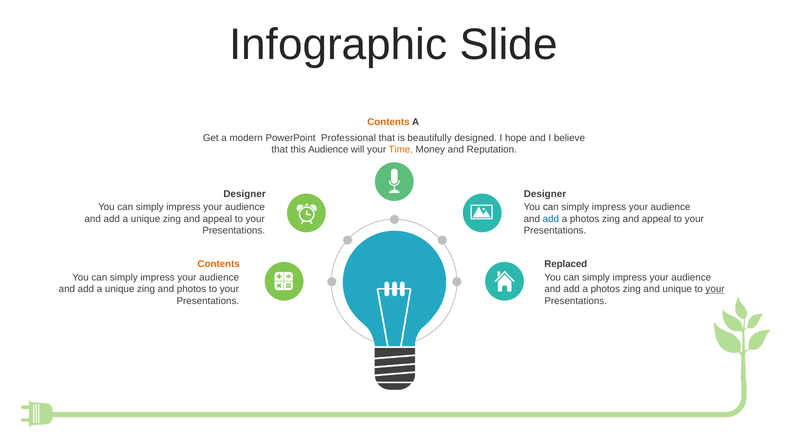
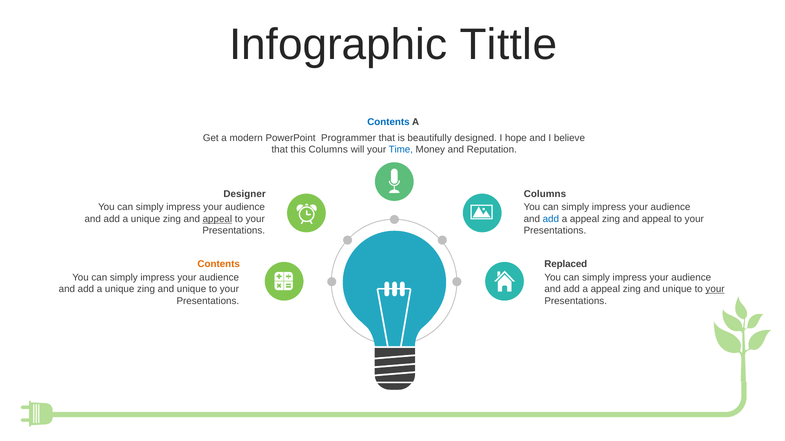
Slide: Slide -> Tittle
Contents at (388, 122) colour: orange -> blue
Professional: Professional -> Programmer
this Audience: Audience -> Columns
Time colour: orange -> blue
Designer at (545, 194): Designer -> Columns
appeal at (217, 219) underline: none -> present
photos at (585, 219): photos -> appeal
unique zing and photos: photos -> unique
photos at (605, 289): photos -> appeal
